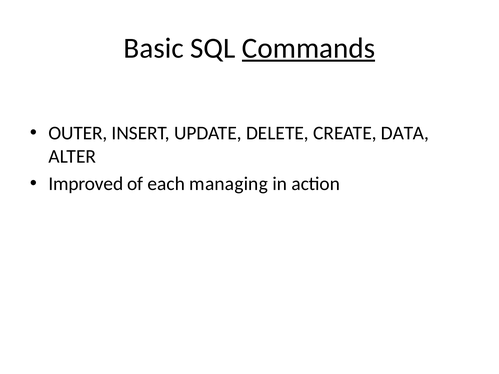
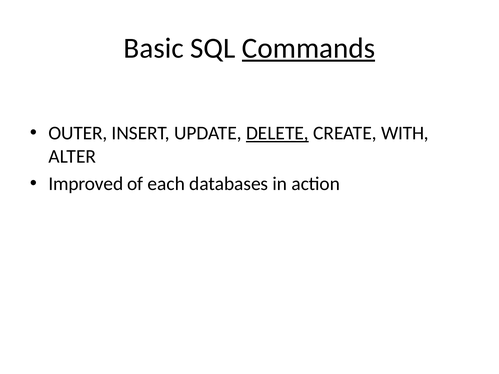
DELETE underline: none -> present
DATA: DATA -> WITH
managing: managing -> databases
